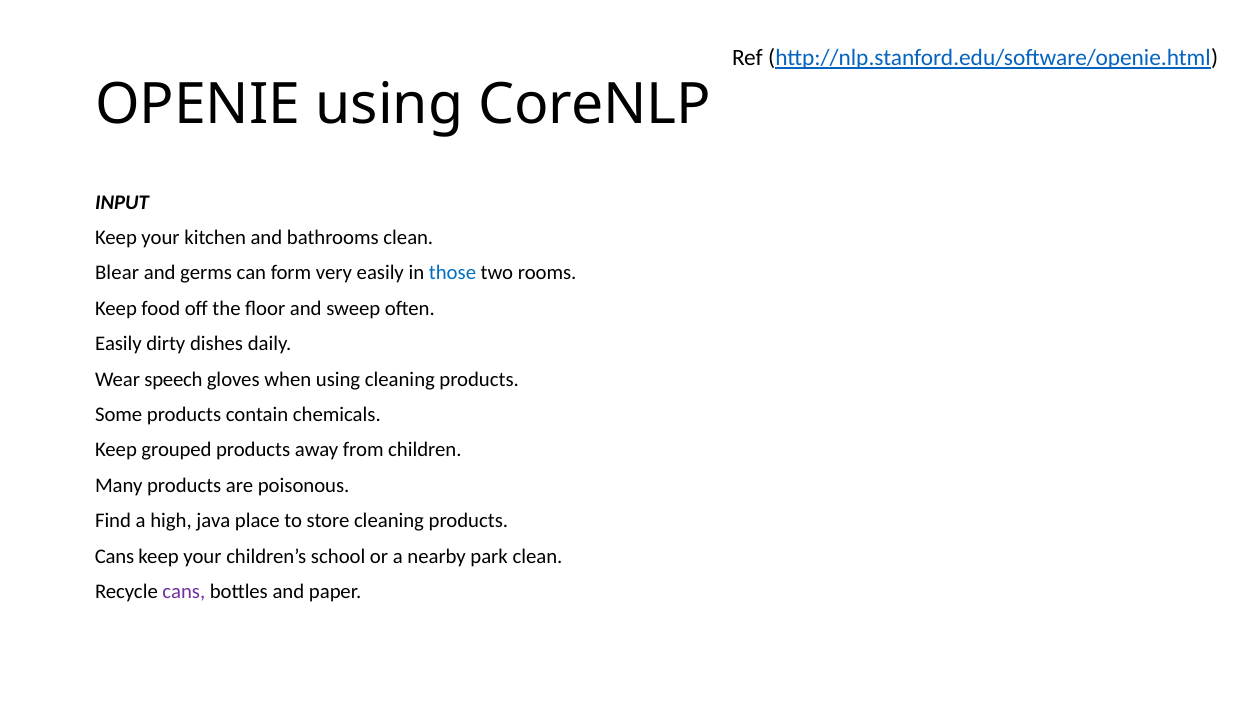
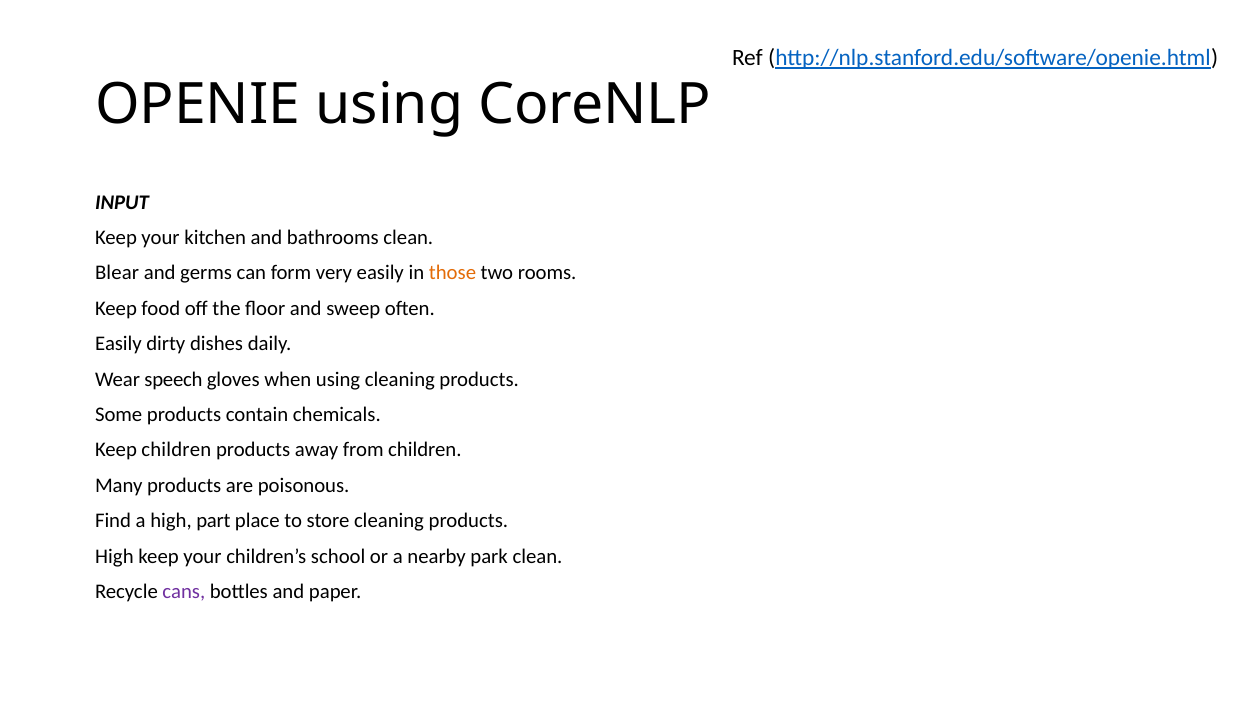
those colour: blue -> orange
Keep grouped: grouped -> children
java: java -> part
Cans at (115, 557): Cans -> High
